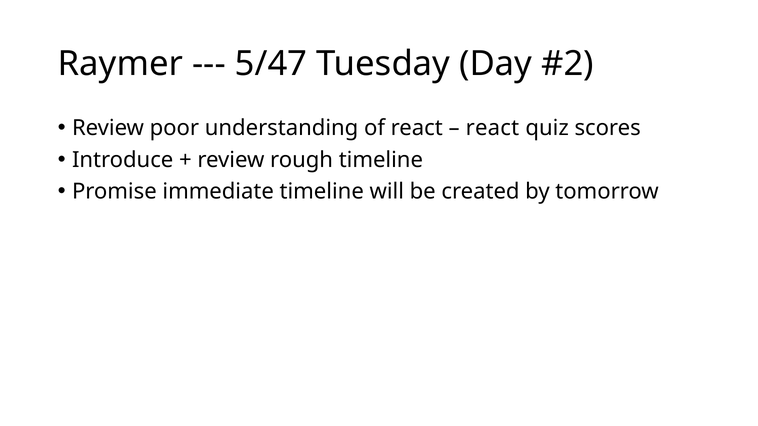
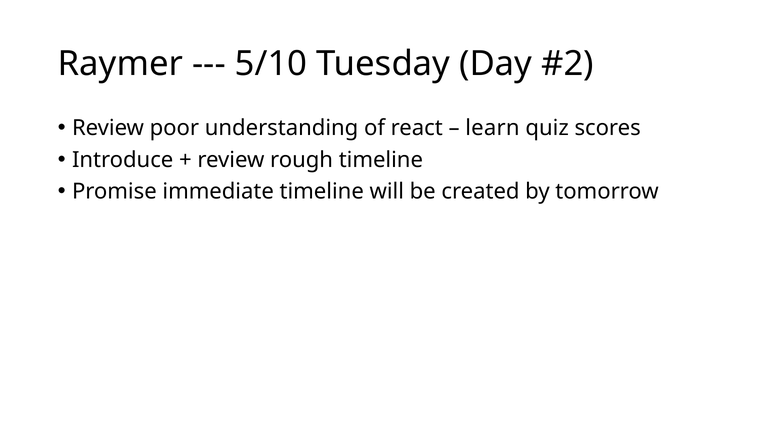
5/47: 5/47 -> 5/10
react at (492, 128): react -> learn
